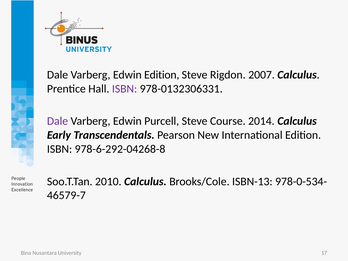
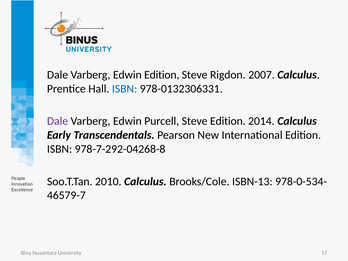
ISBN at (125, 89) colour: purple -> blue
Steve Course: Course -> Edition
978-6-292-04268-8: 978-6-292-04268-8 -> 978-7-292-04268-8
